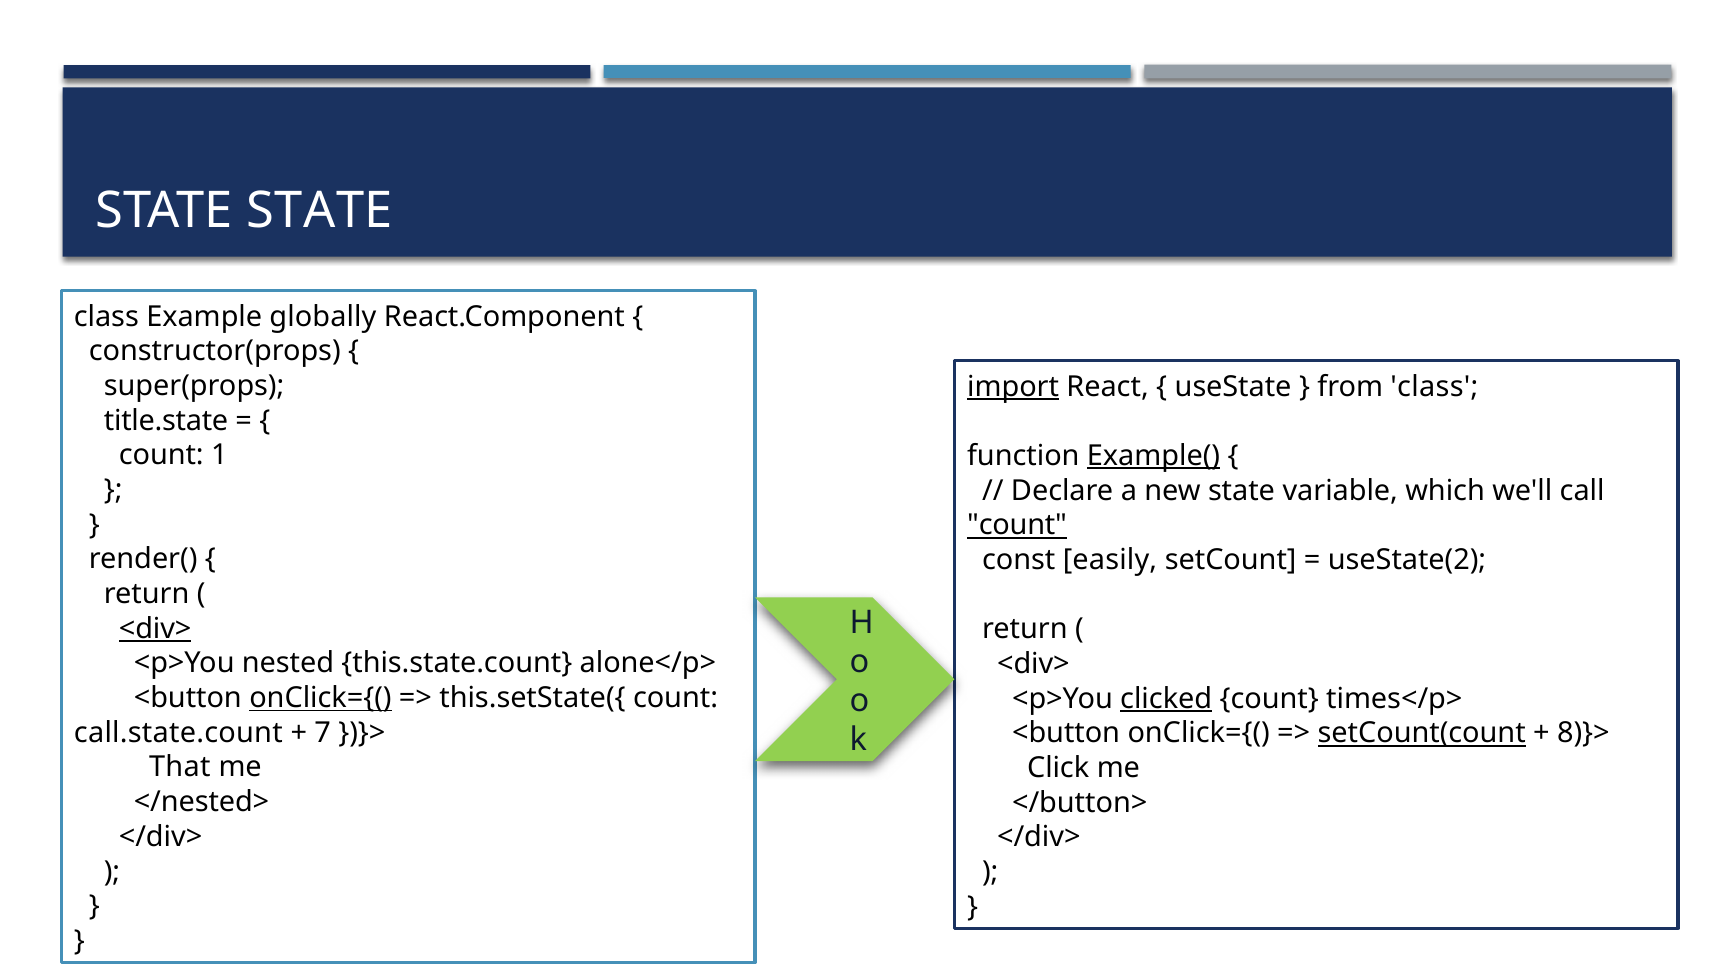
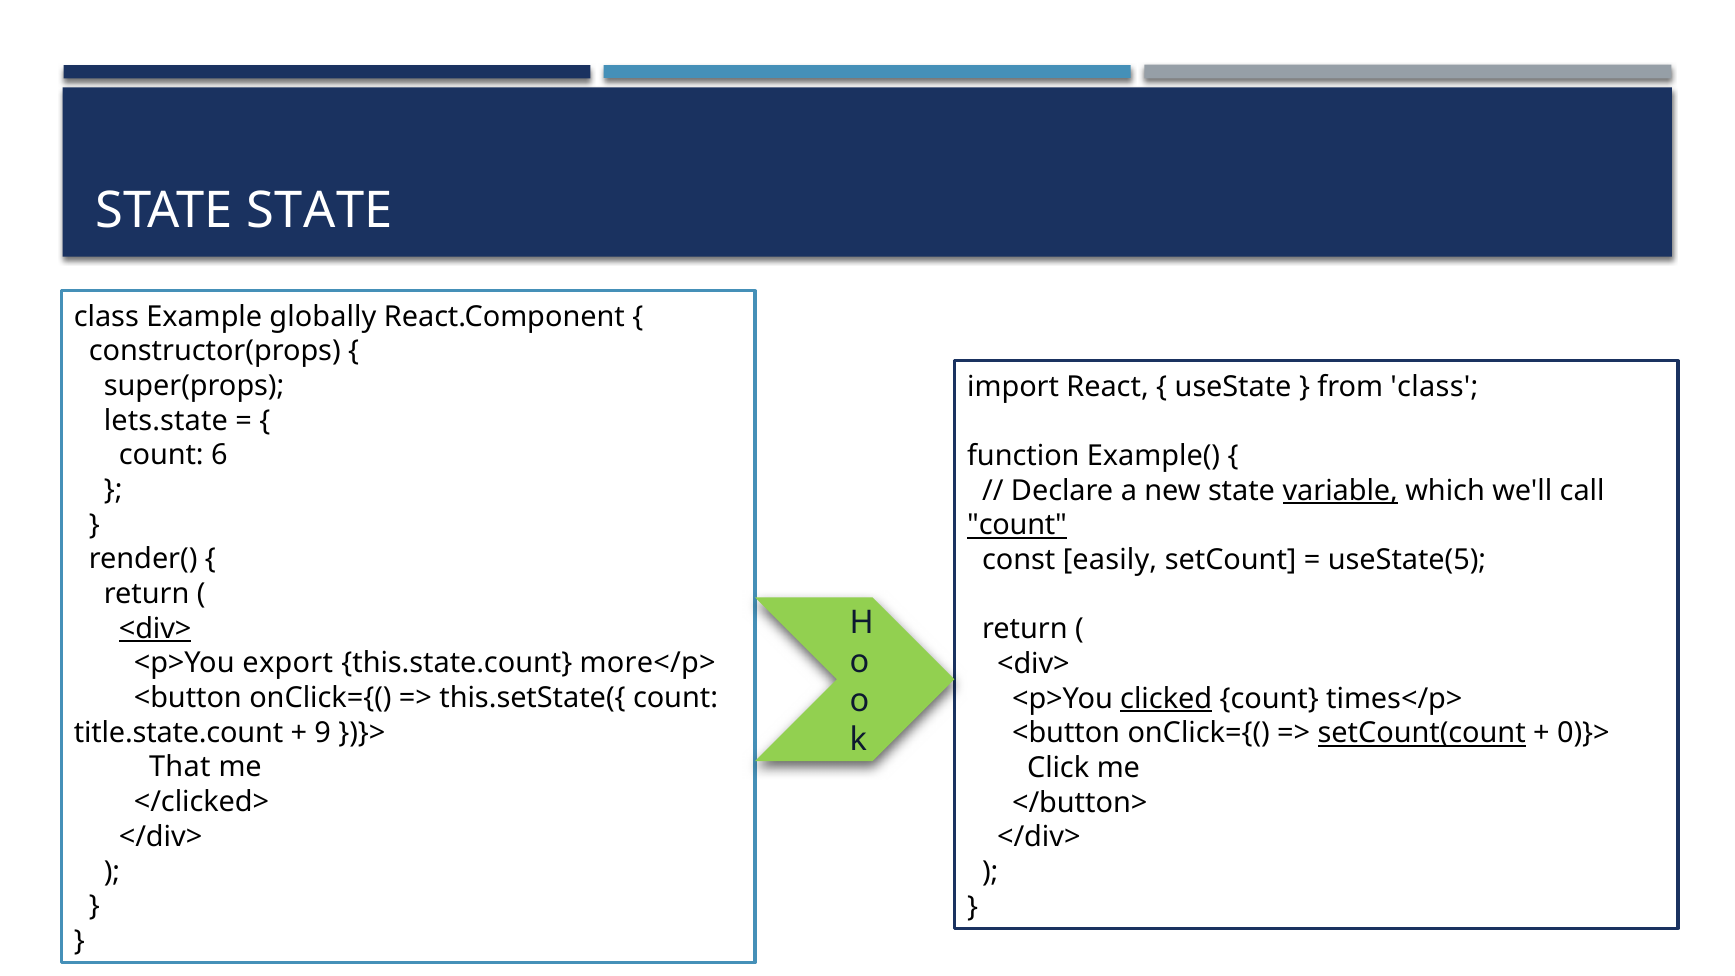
import underline: present -> none
title.state: title.state -> lets.state
1: 1 -> 6
Example( underline: present -> none
variable underline: none -> present
useState(2: useState(2 -> useState(5
nested: nested -> export
alone</p>: alone</p> -> more</p>
onClick={( at (320, 698) underline: present -> none
call.state.count: call.state.count -> title.state.count
7: 7 -> 9
8)}>: 8)}> -> 0)}>
</nested>: </nested> -> </clicked>
